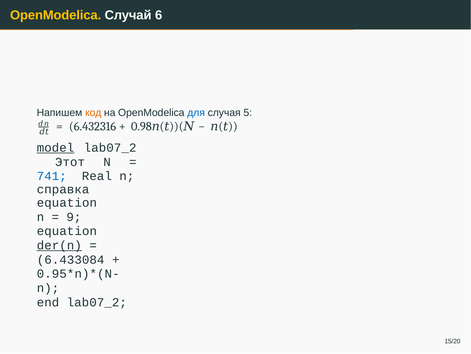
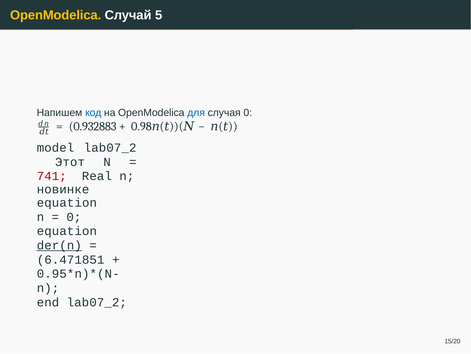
6: 6 -> 5
код colour: orange -> blue
случая 5: 5 -> 0
6.432316: 6.432316 -> 0.932883
model underline: present -> none
741 colour: blue -> red
справка: справка -> новинке
9 at (74, 217): 9 -> 0
6.433084: 6.433084 -> 6.471851
